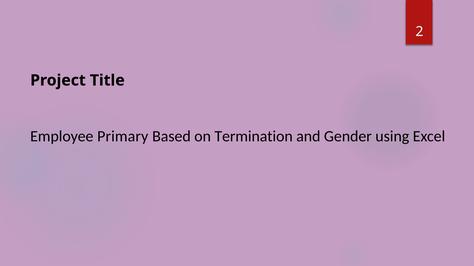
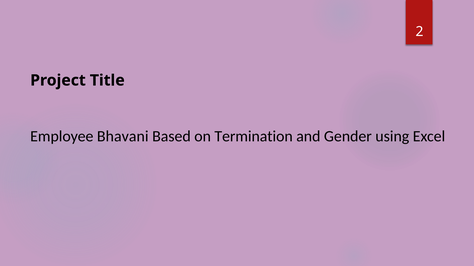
Primary: Primary -> Bhavani
